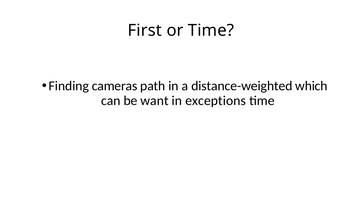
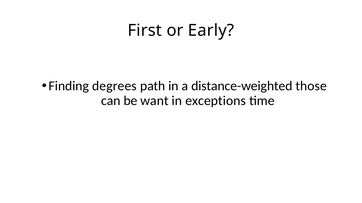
or Time: Time -> Early
cameras: cameras -> degrees
which: which -> those
